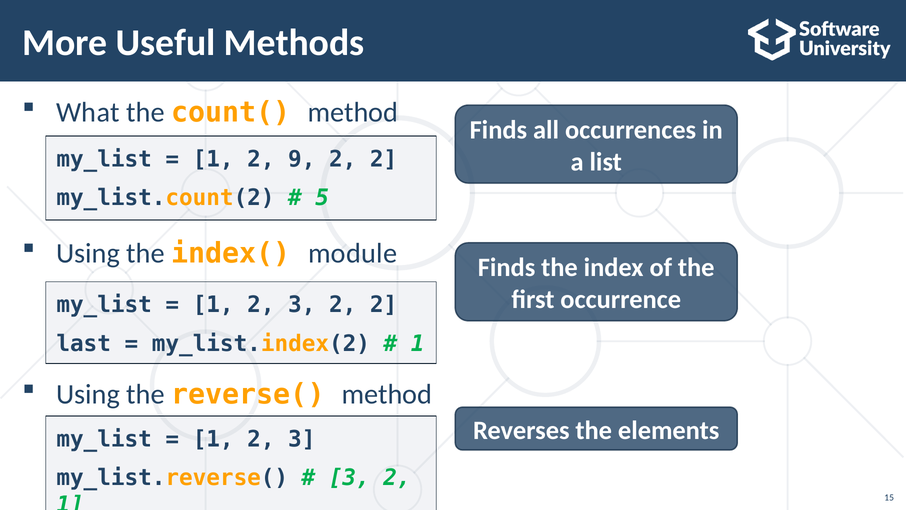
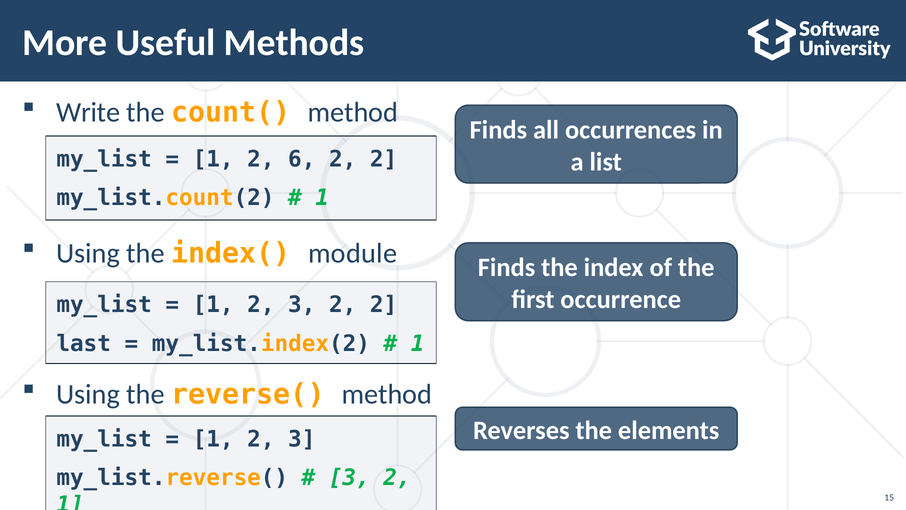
What: What -> Write
9: 9 -> 6
5 at (322, 198): 5 -> 1
